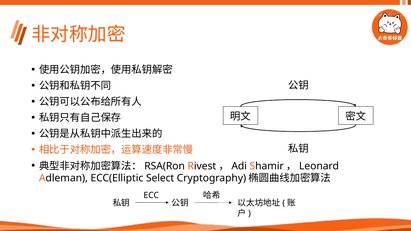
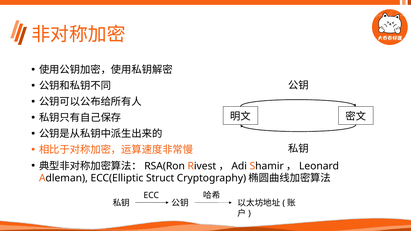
Select: Select -> Struct
